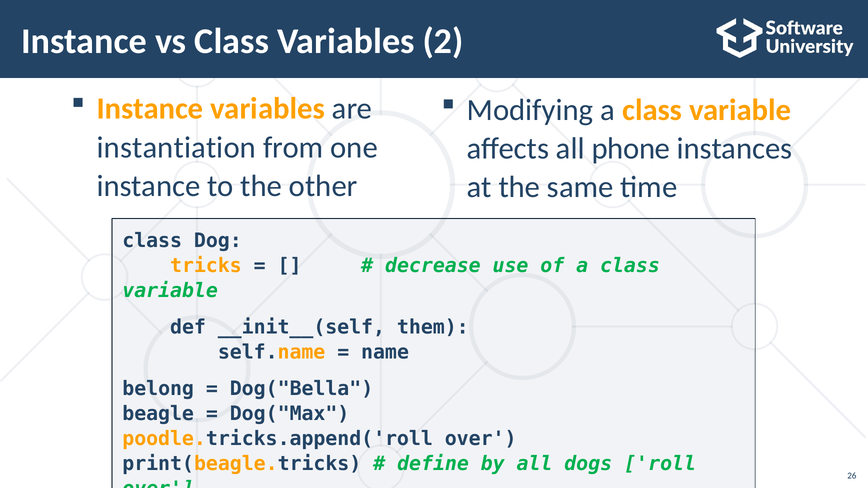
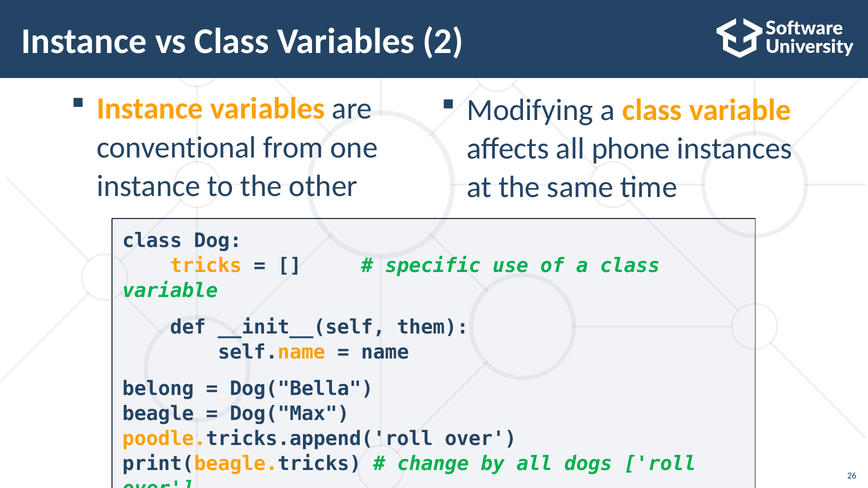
instantiation: instantiation -> conventional
decrease: decrease -> specific
define: define -> change
